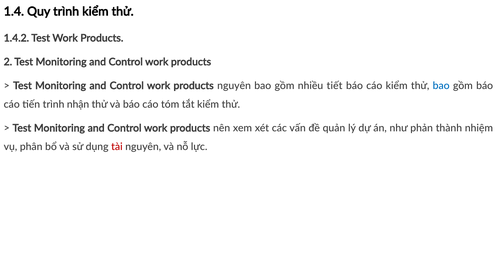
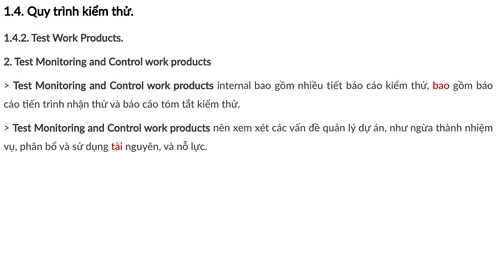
products nguyên: nguyên -> internal
bao at (441, 86) colour: blue -> red
phản: phản -> ngừa
